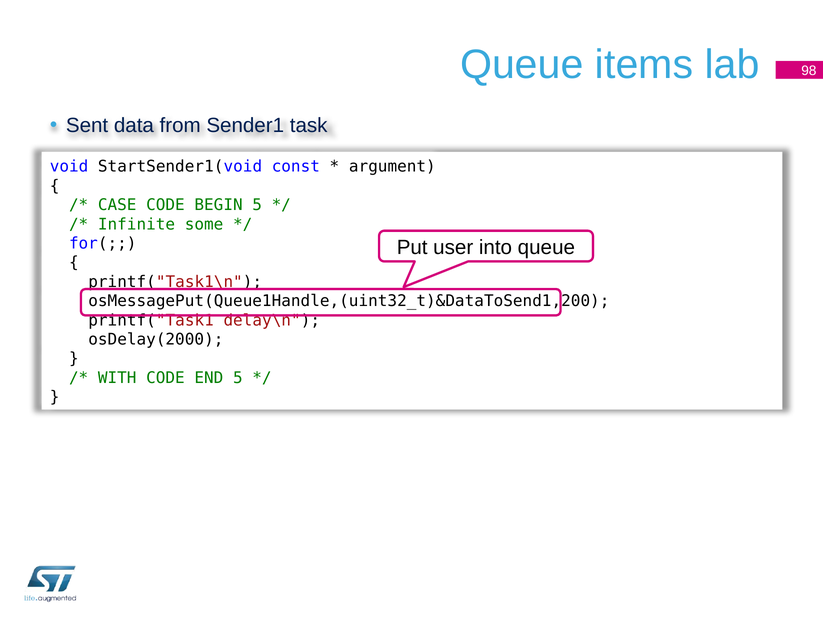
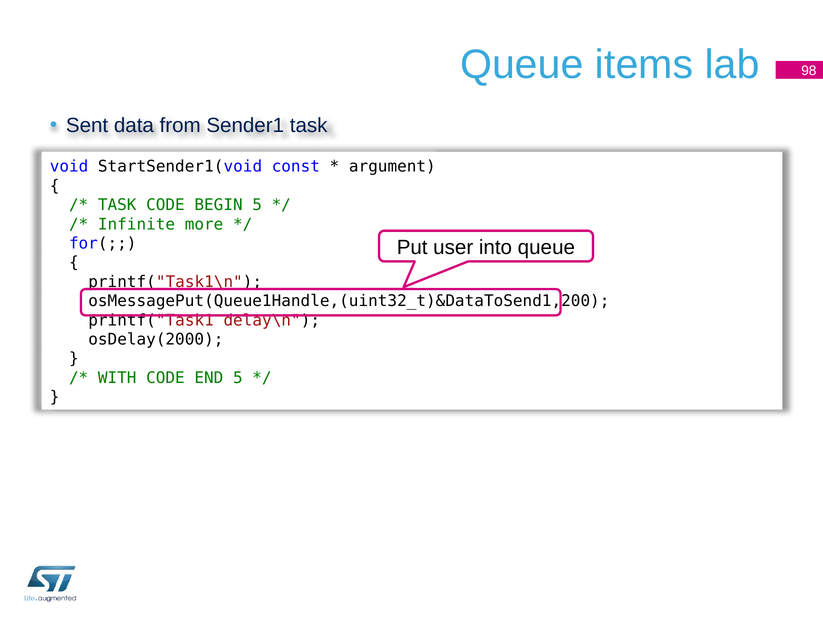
CASE at (117, 205): CASE -> TASK
some: some -> more
